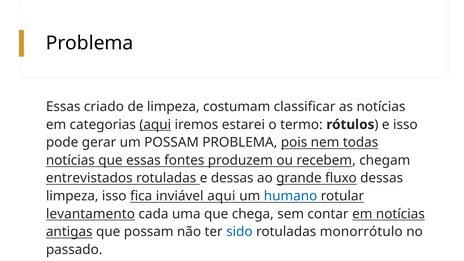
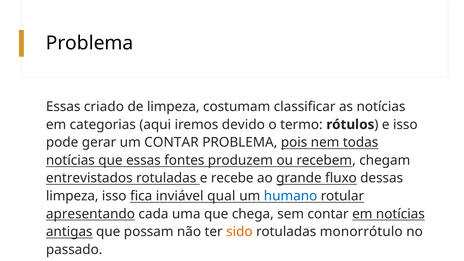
aqui at (155, 125) underline: present -> none
estarei: estarei -> devido
um POSSAM: POSSAM -> CONTAR
e dessas: dessas -> recebe
inviável aqui: aqui -> qual
levantamento: levantamento -> apresentando
sido colour: blue -> orange
